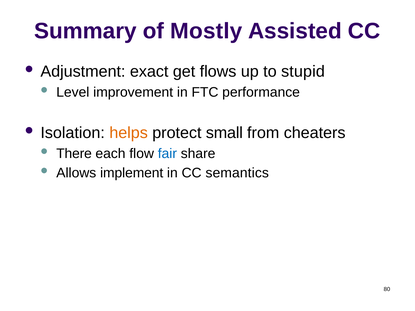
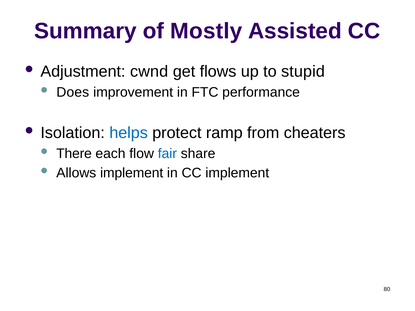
exact: exact -> cwnd
Level: Level -> Does
helps colour: orange -> blue
small: small -> ramp
CC semantics: semantics -> implement
